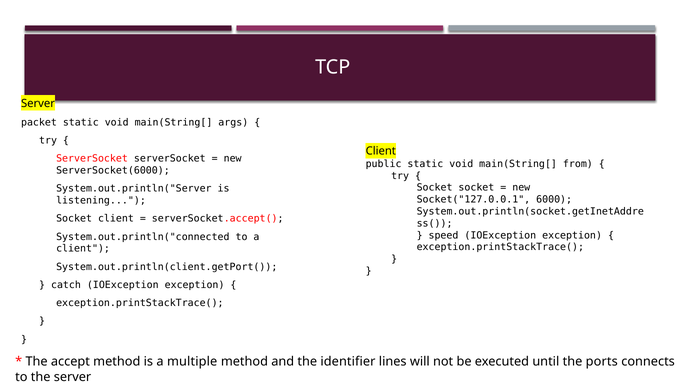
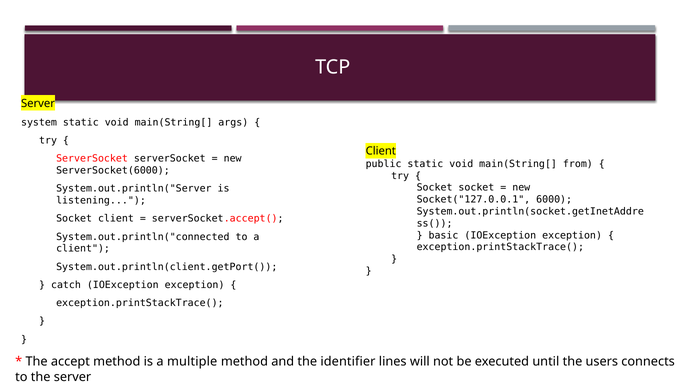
packet: packet -> system
speed: speed -> basic
ports: ports -> users
